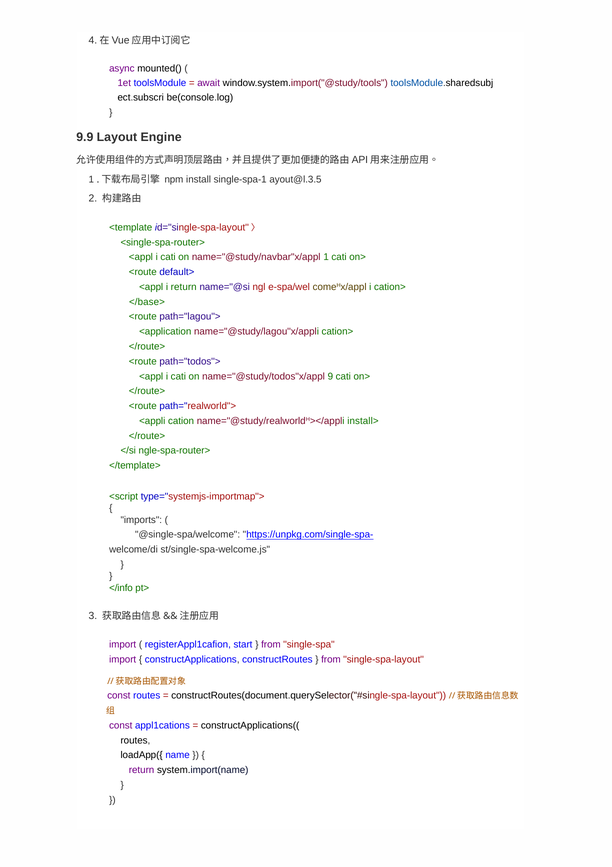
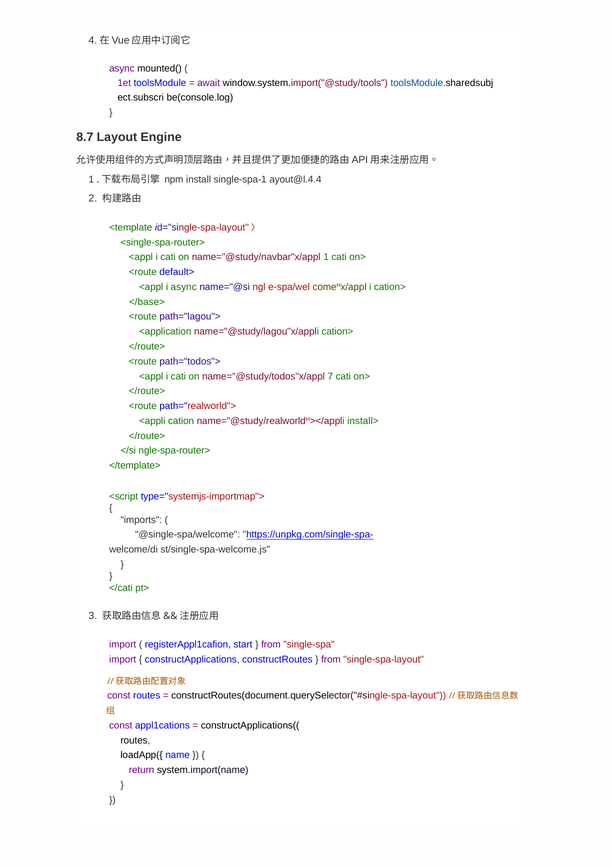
9.9: 9.9 -> 8.7
ayout@l.3.5: ayout@l.3.5 -> ayout@l.4.4
i return: return -> async
9: 9 -> 7
</info: </info -> </cati
